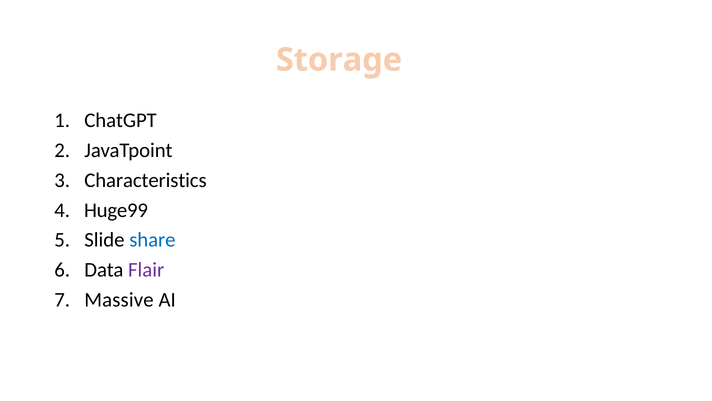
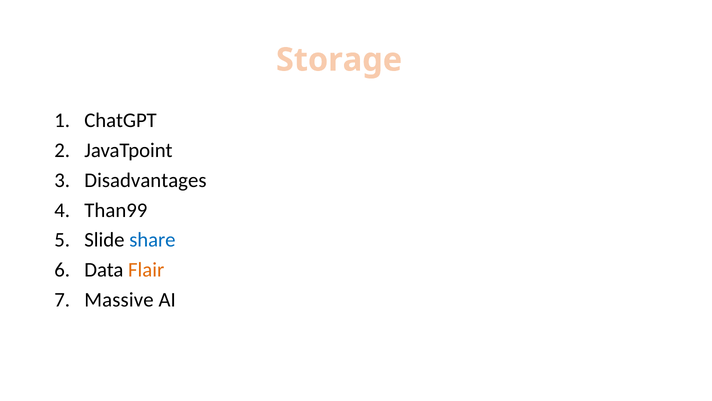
Characteristics: Characteristics -> Disadvantages
Huge99: Huge99 -> Than99
Flair colour: purple -> orange
